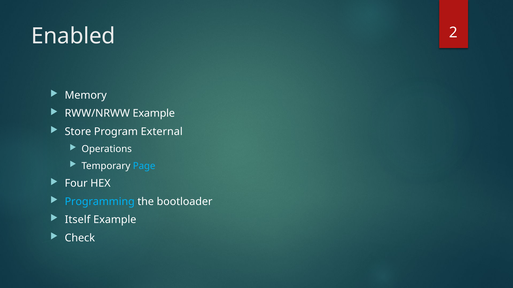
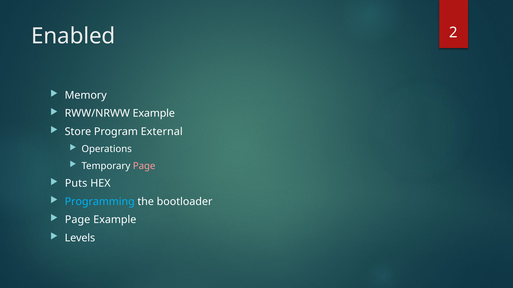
Page at (144, 166) colour: light blue -> pink
Four: Four -> Puts
Itself at (78, 220): Itself -> Page
Check: Check -> Levels
